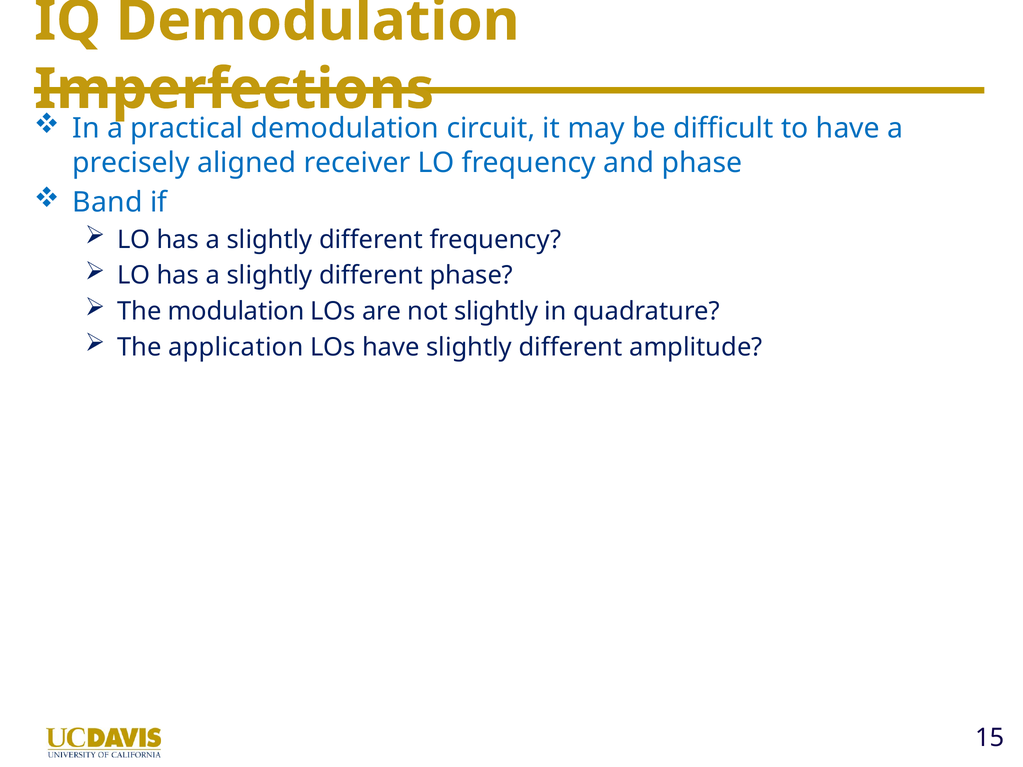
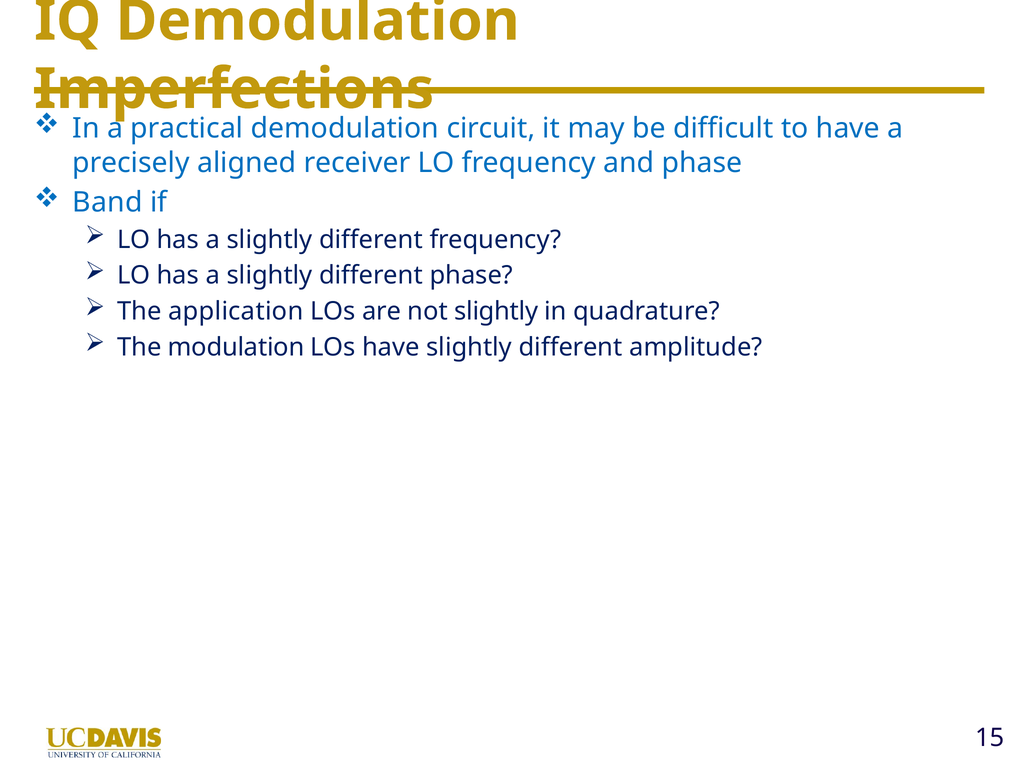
modulation: modulation -> application
application: application -> modulation
